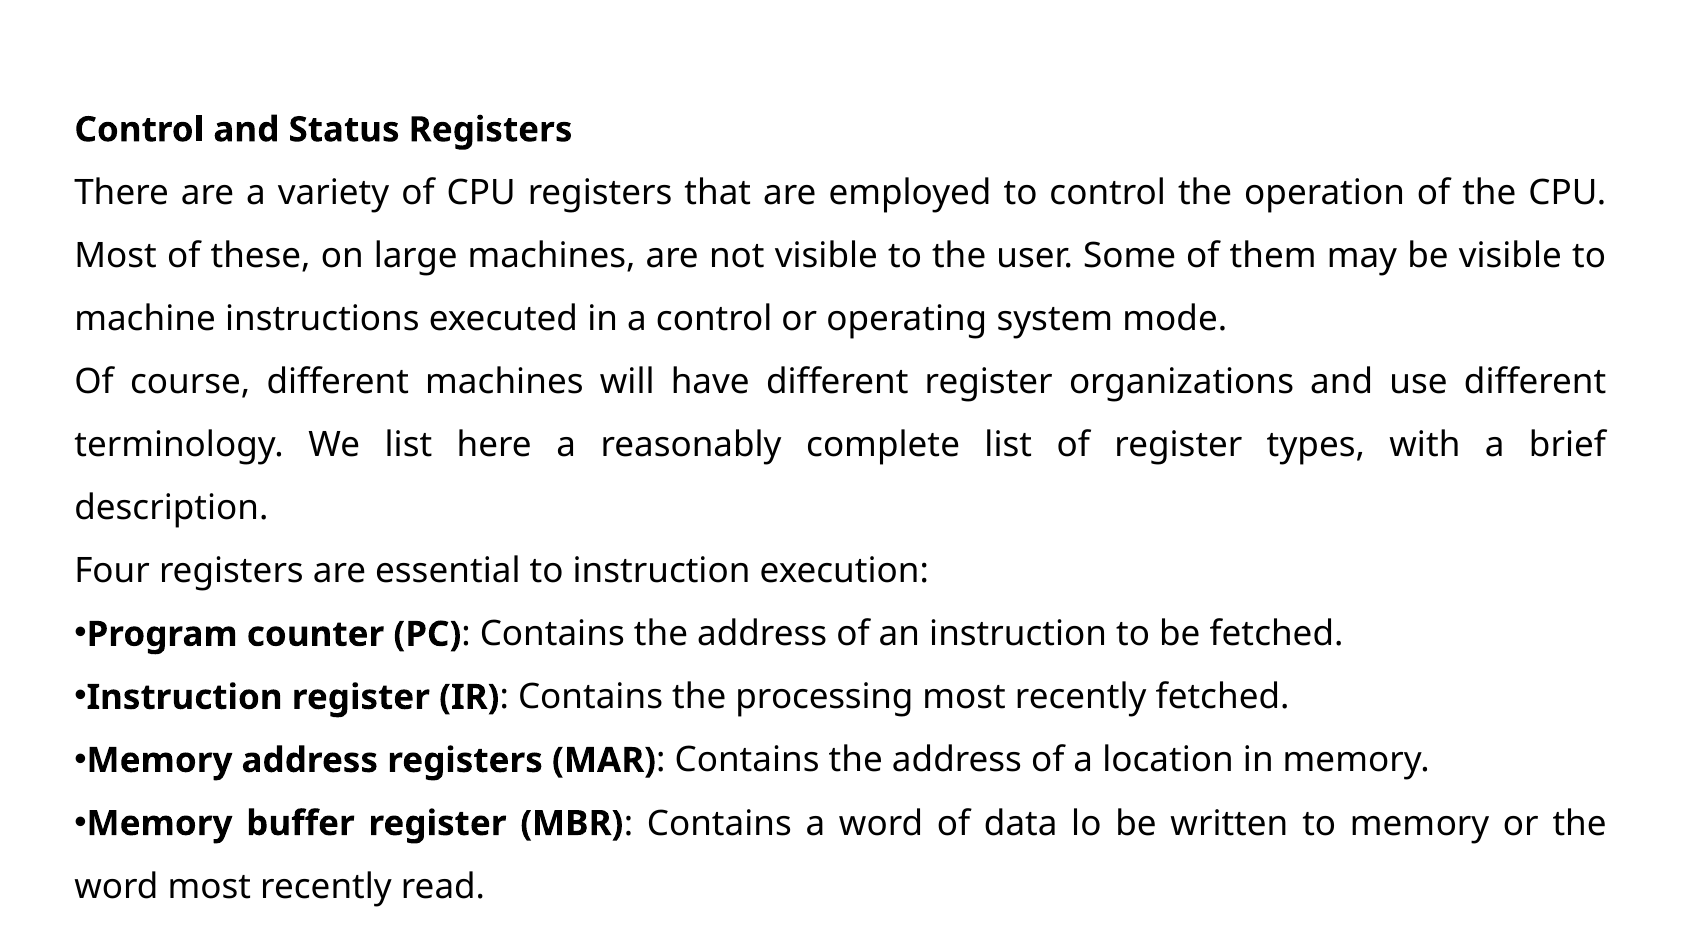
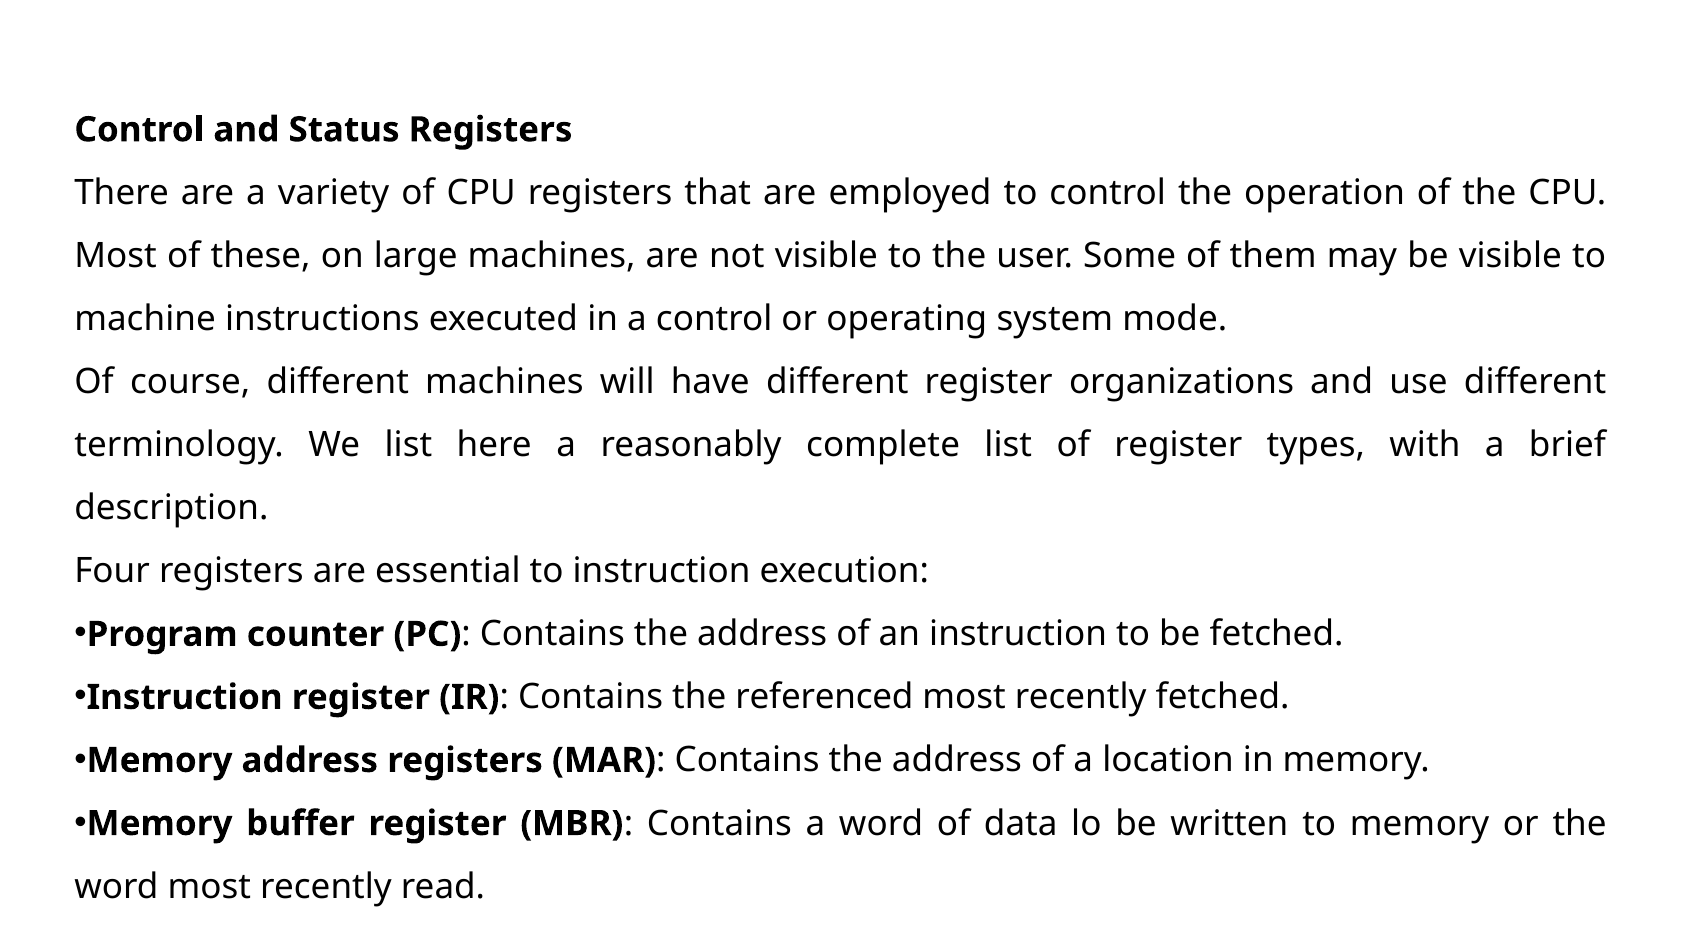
processing: processing -> referenced
